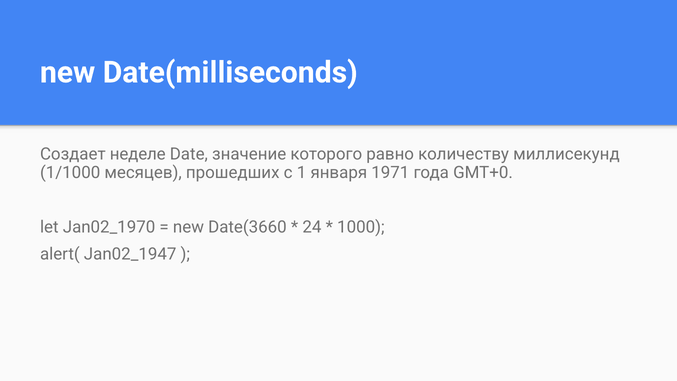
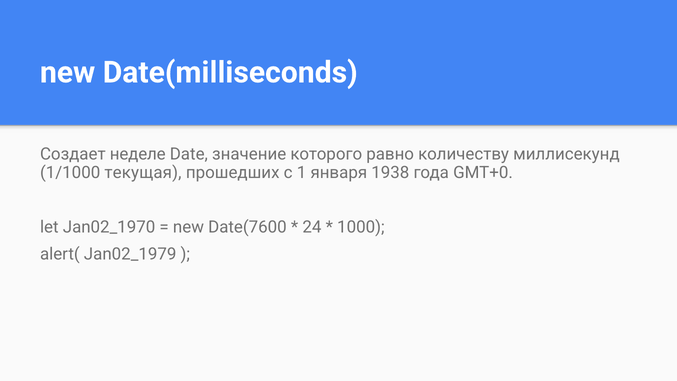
месяцев: месяцев -> текущая
1971: 1971 -> 1938
Date(3660: Date(3660 -> Date(7600
Jan02_1947: Jan02_1947 -> Jan02_1979
